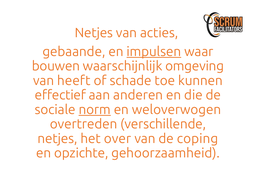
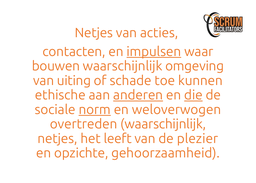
gebaande: gebaande -> contacten
heeft: heeft -> uiting
effectief: effectief -> ethische
anderen underline: none -> present
die underline: none -> present
overtreden verschillende: verschillende -> waarschijnlijk
over: over -> leeft
coping: coping -> plezier
